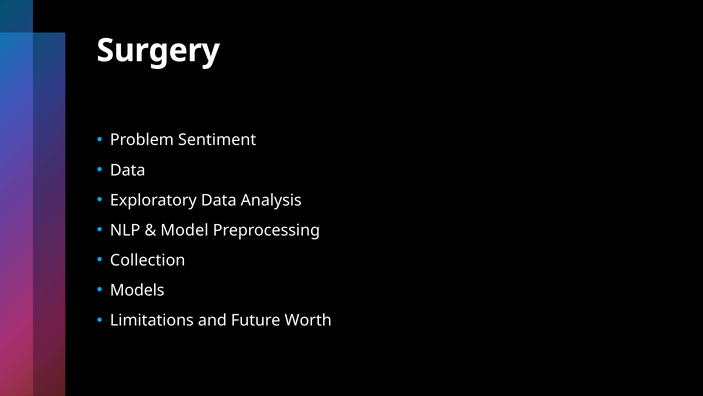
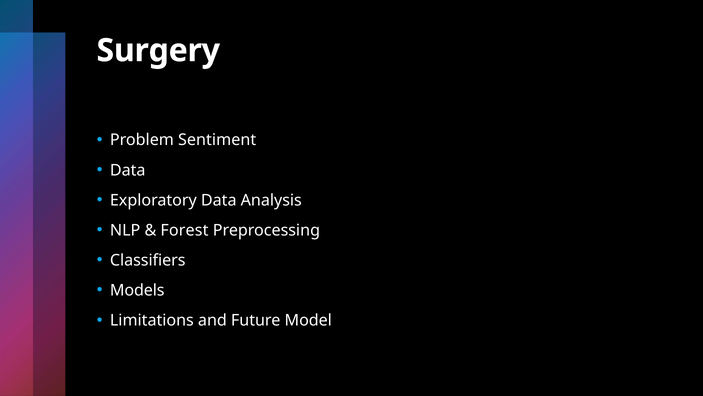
Model: Model -> Forest
Collection: Collection -> Classifiers
Worth: Worth -> Model
